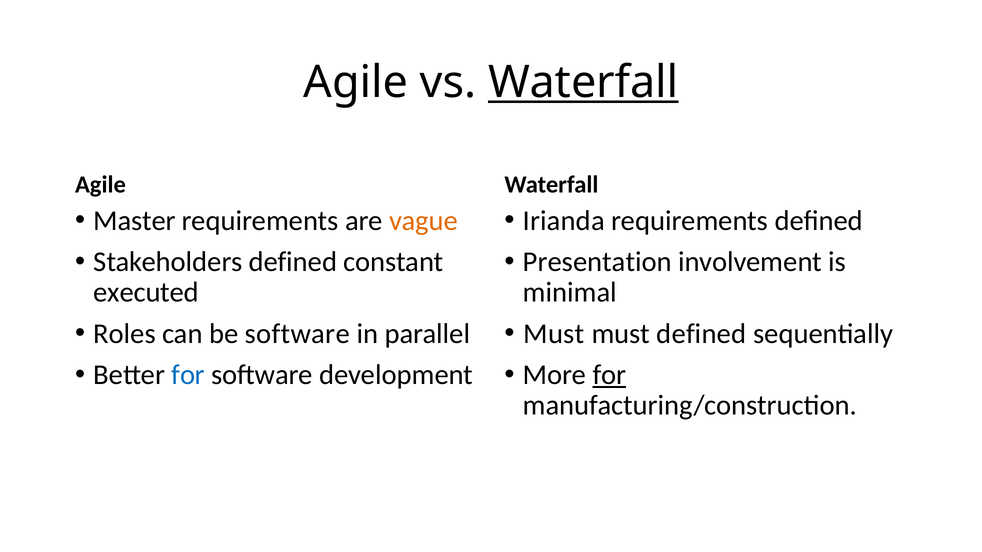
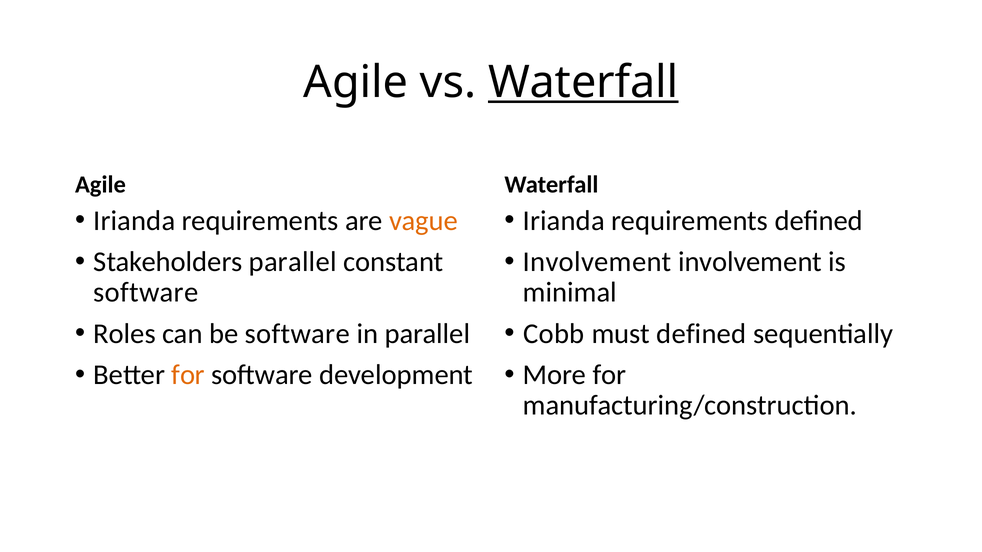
Master at (135, 221): Master -> Irianda
Stakeholders defined: defined -> parallel
Presentation at (597, 262): Presentation -> Involvement
executed at (146, 293): executed -> software
Must at (554, 334): Must -> Cobb
for at (188, 375) colour: blue -> orange
for at (609, 375) underline: present -> none
